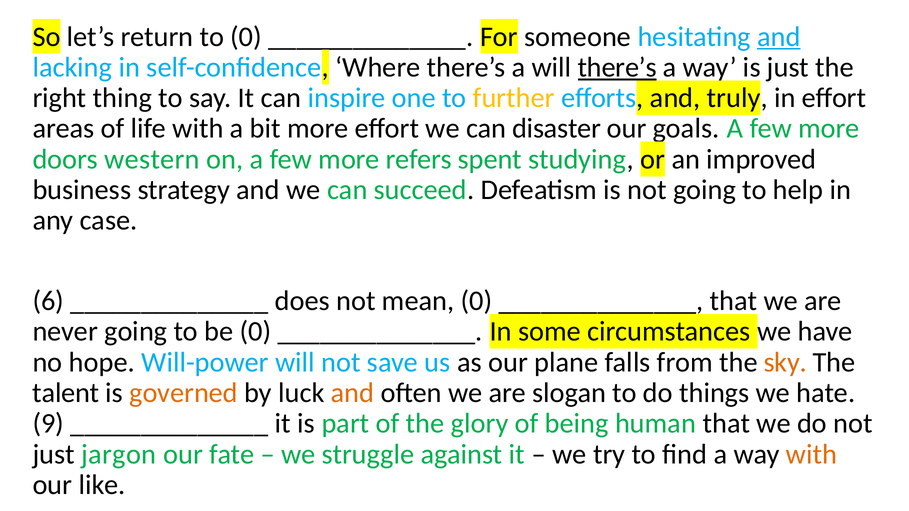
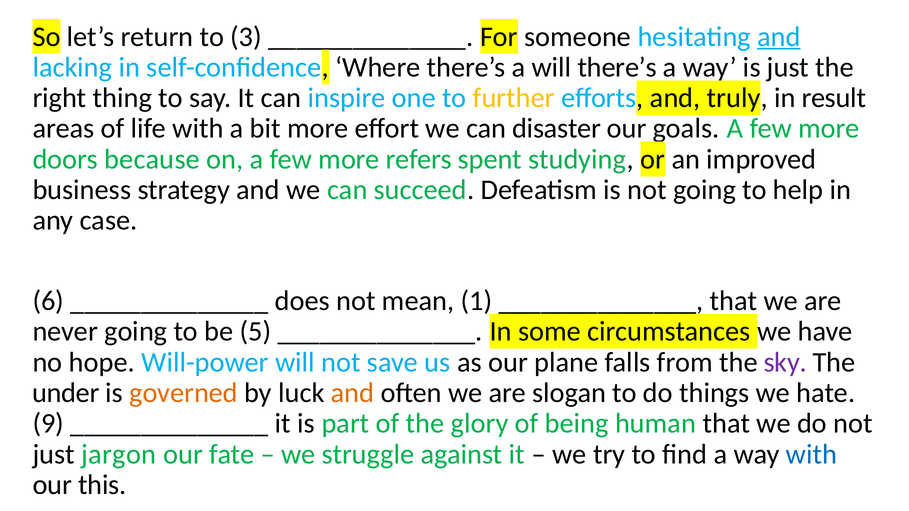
to 0: 0 -> 3
there’s at (617, 67) underline: present -> none
in effort: effort -> result
western: western -> because
mean 0: 0 -> 1
be 0: 0 -> 5
sky colour: orange -> purple
talent: talent -> under
with at (811, 454) colour: orange -> blue
like: like -> this
